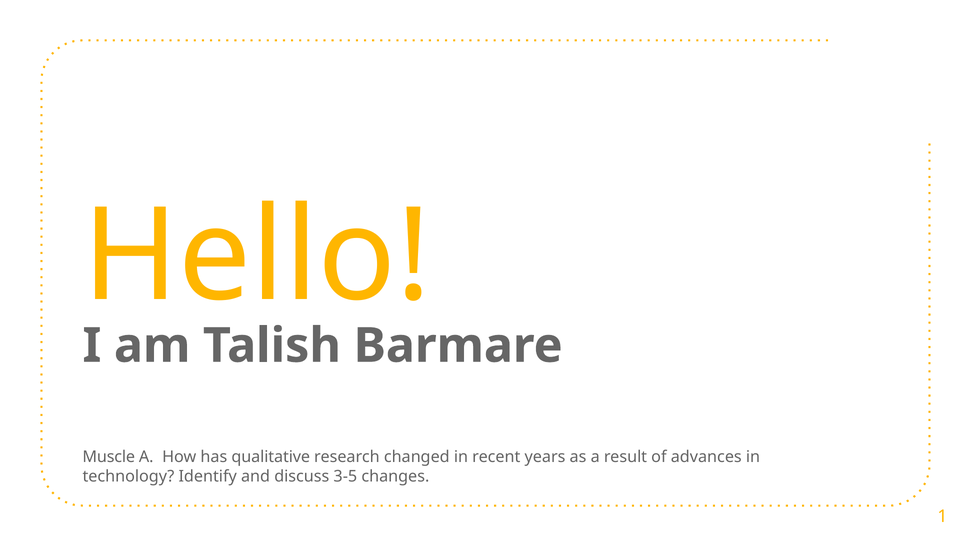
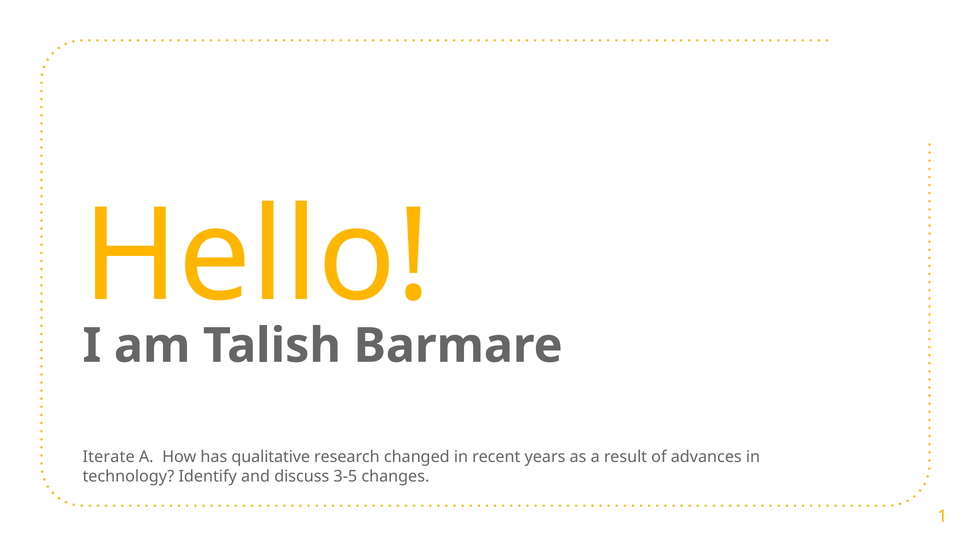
Muscle: Muscle -> Iterate
